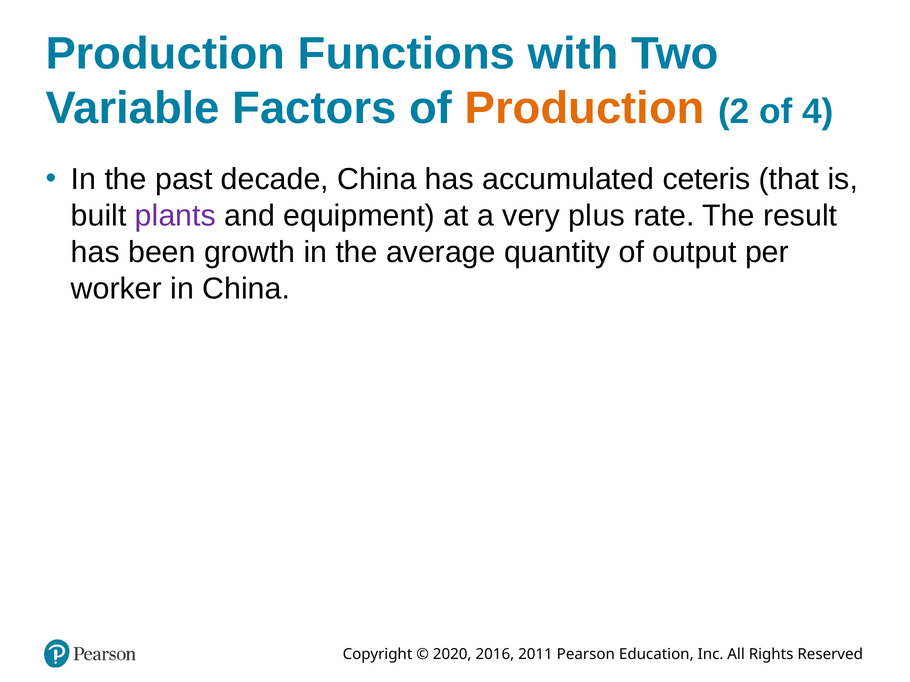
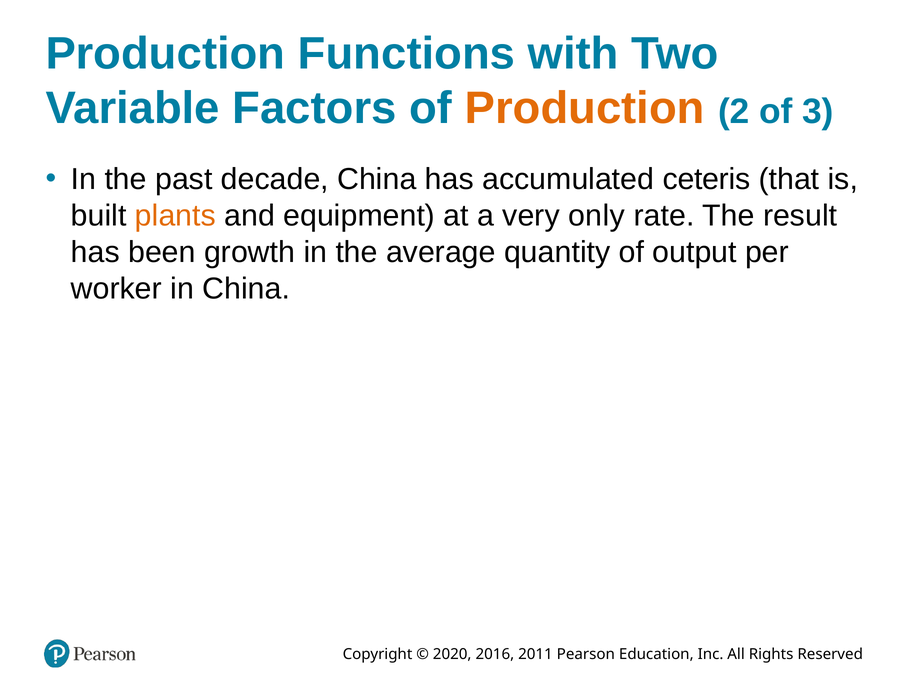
4: 4 -> 3
plants colour: purple -> orange
plus: plus -> only
